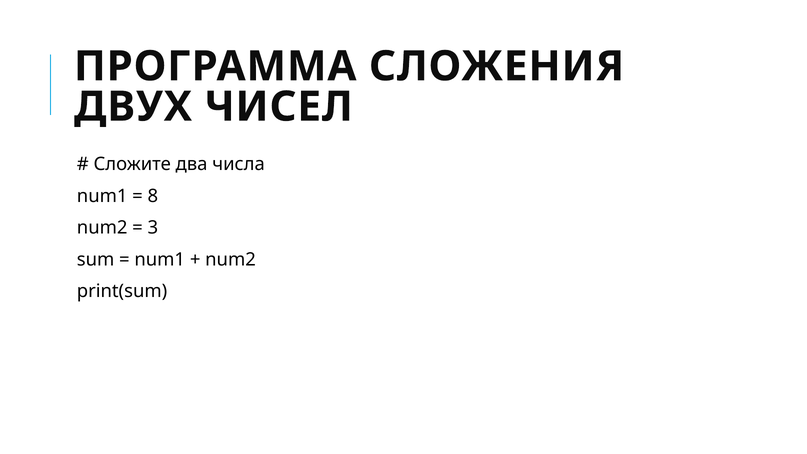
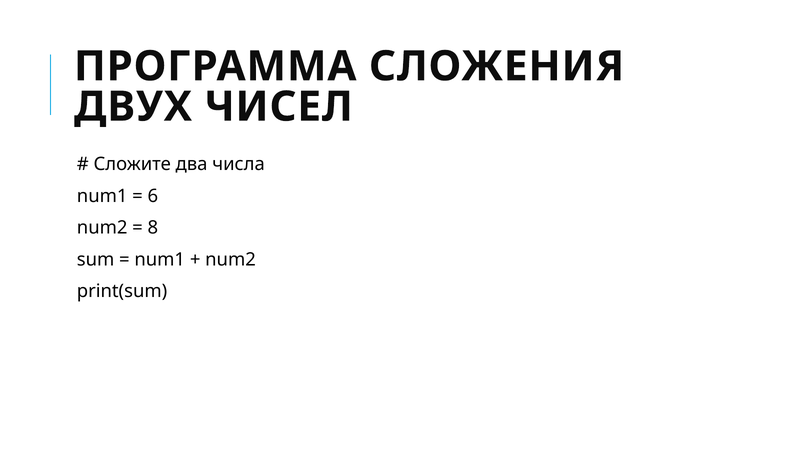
8: 8 -> 6
3: 3 -> 8
